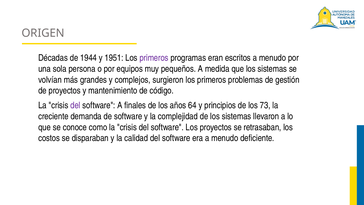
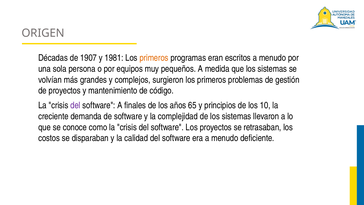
1944: 1944 -> 1907
1951: 1951 -> 1981
primeros at (154, 58) colour: purple -> orange
64: 64 -> 65
73: 73 -> 10
